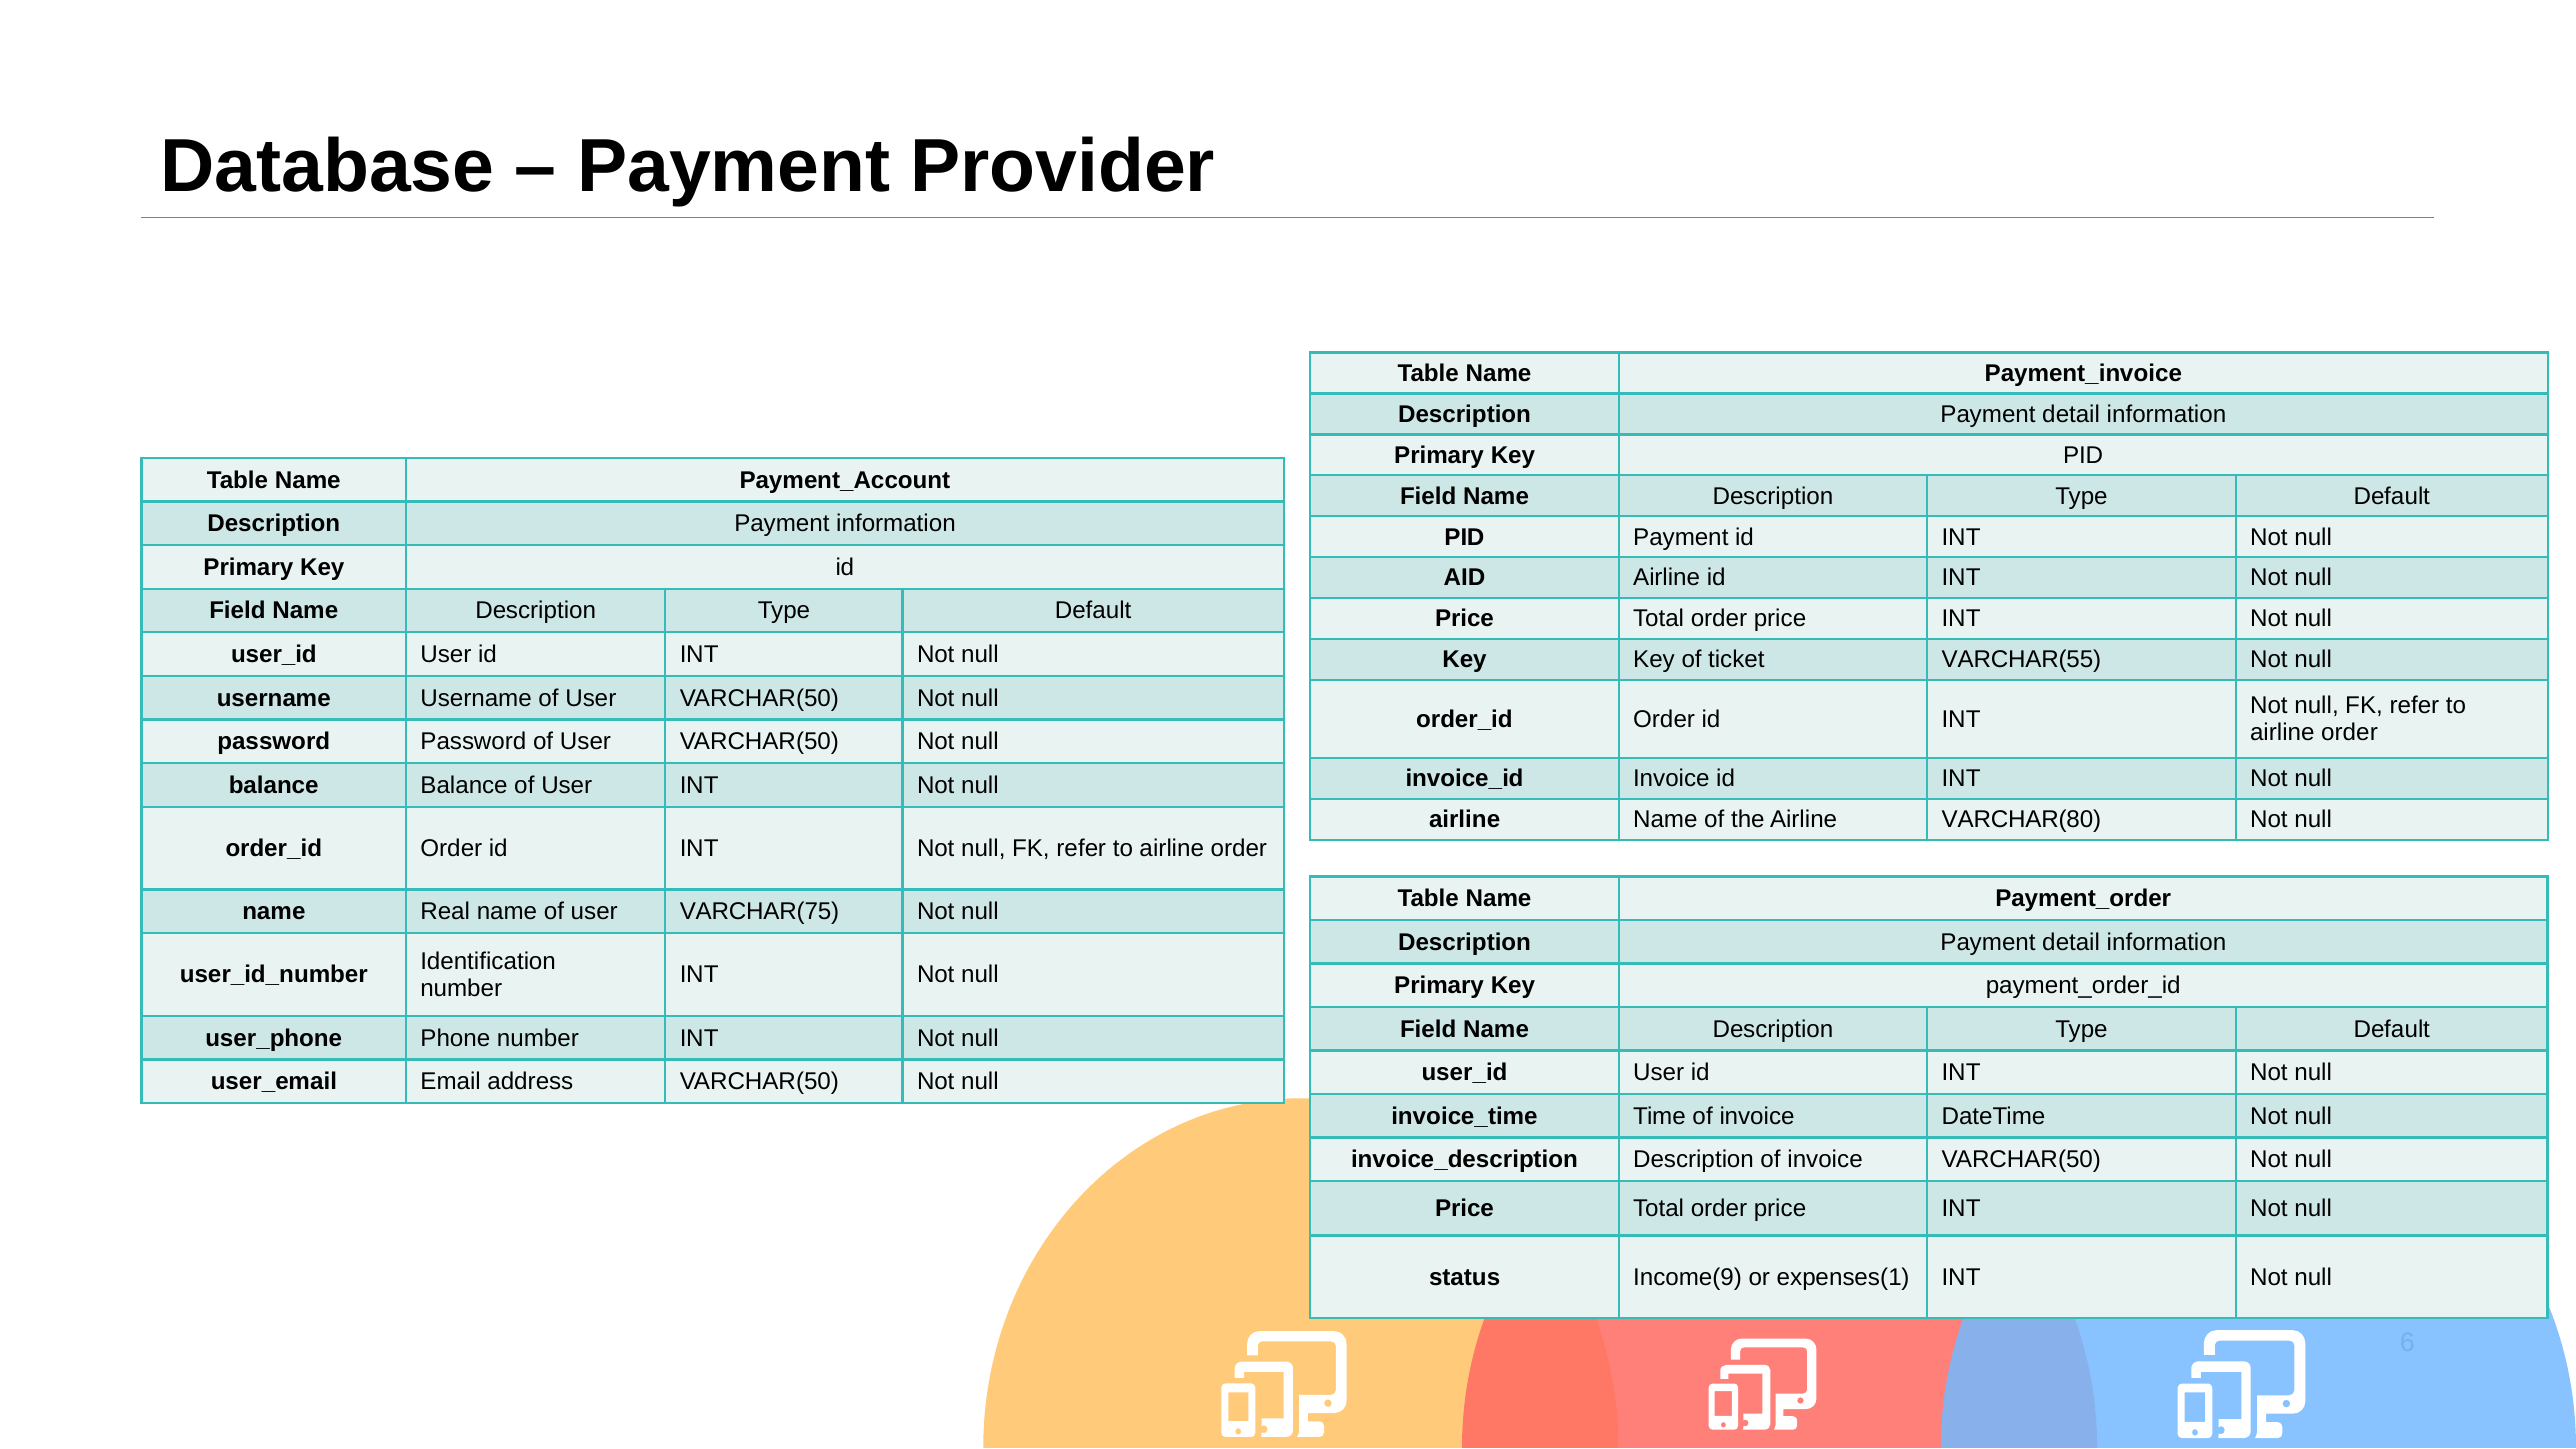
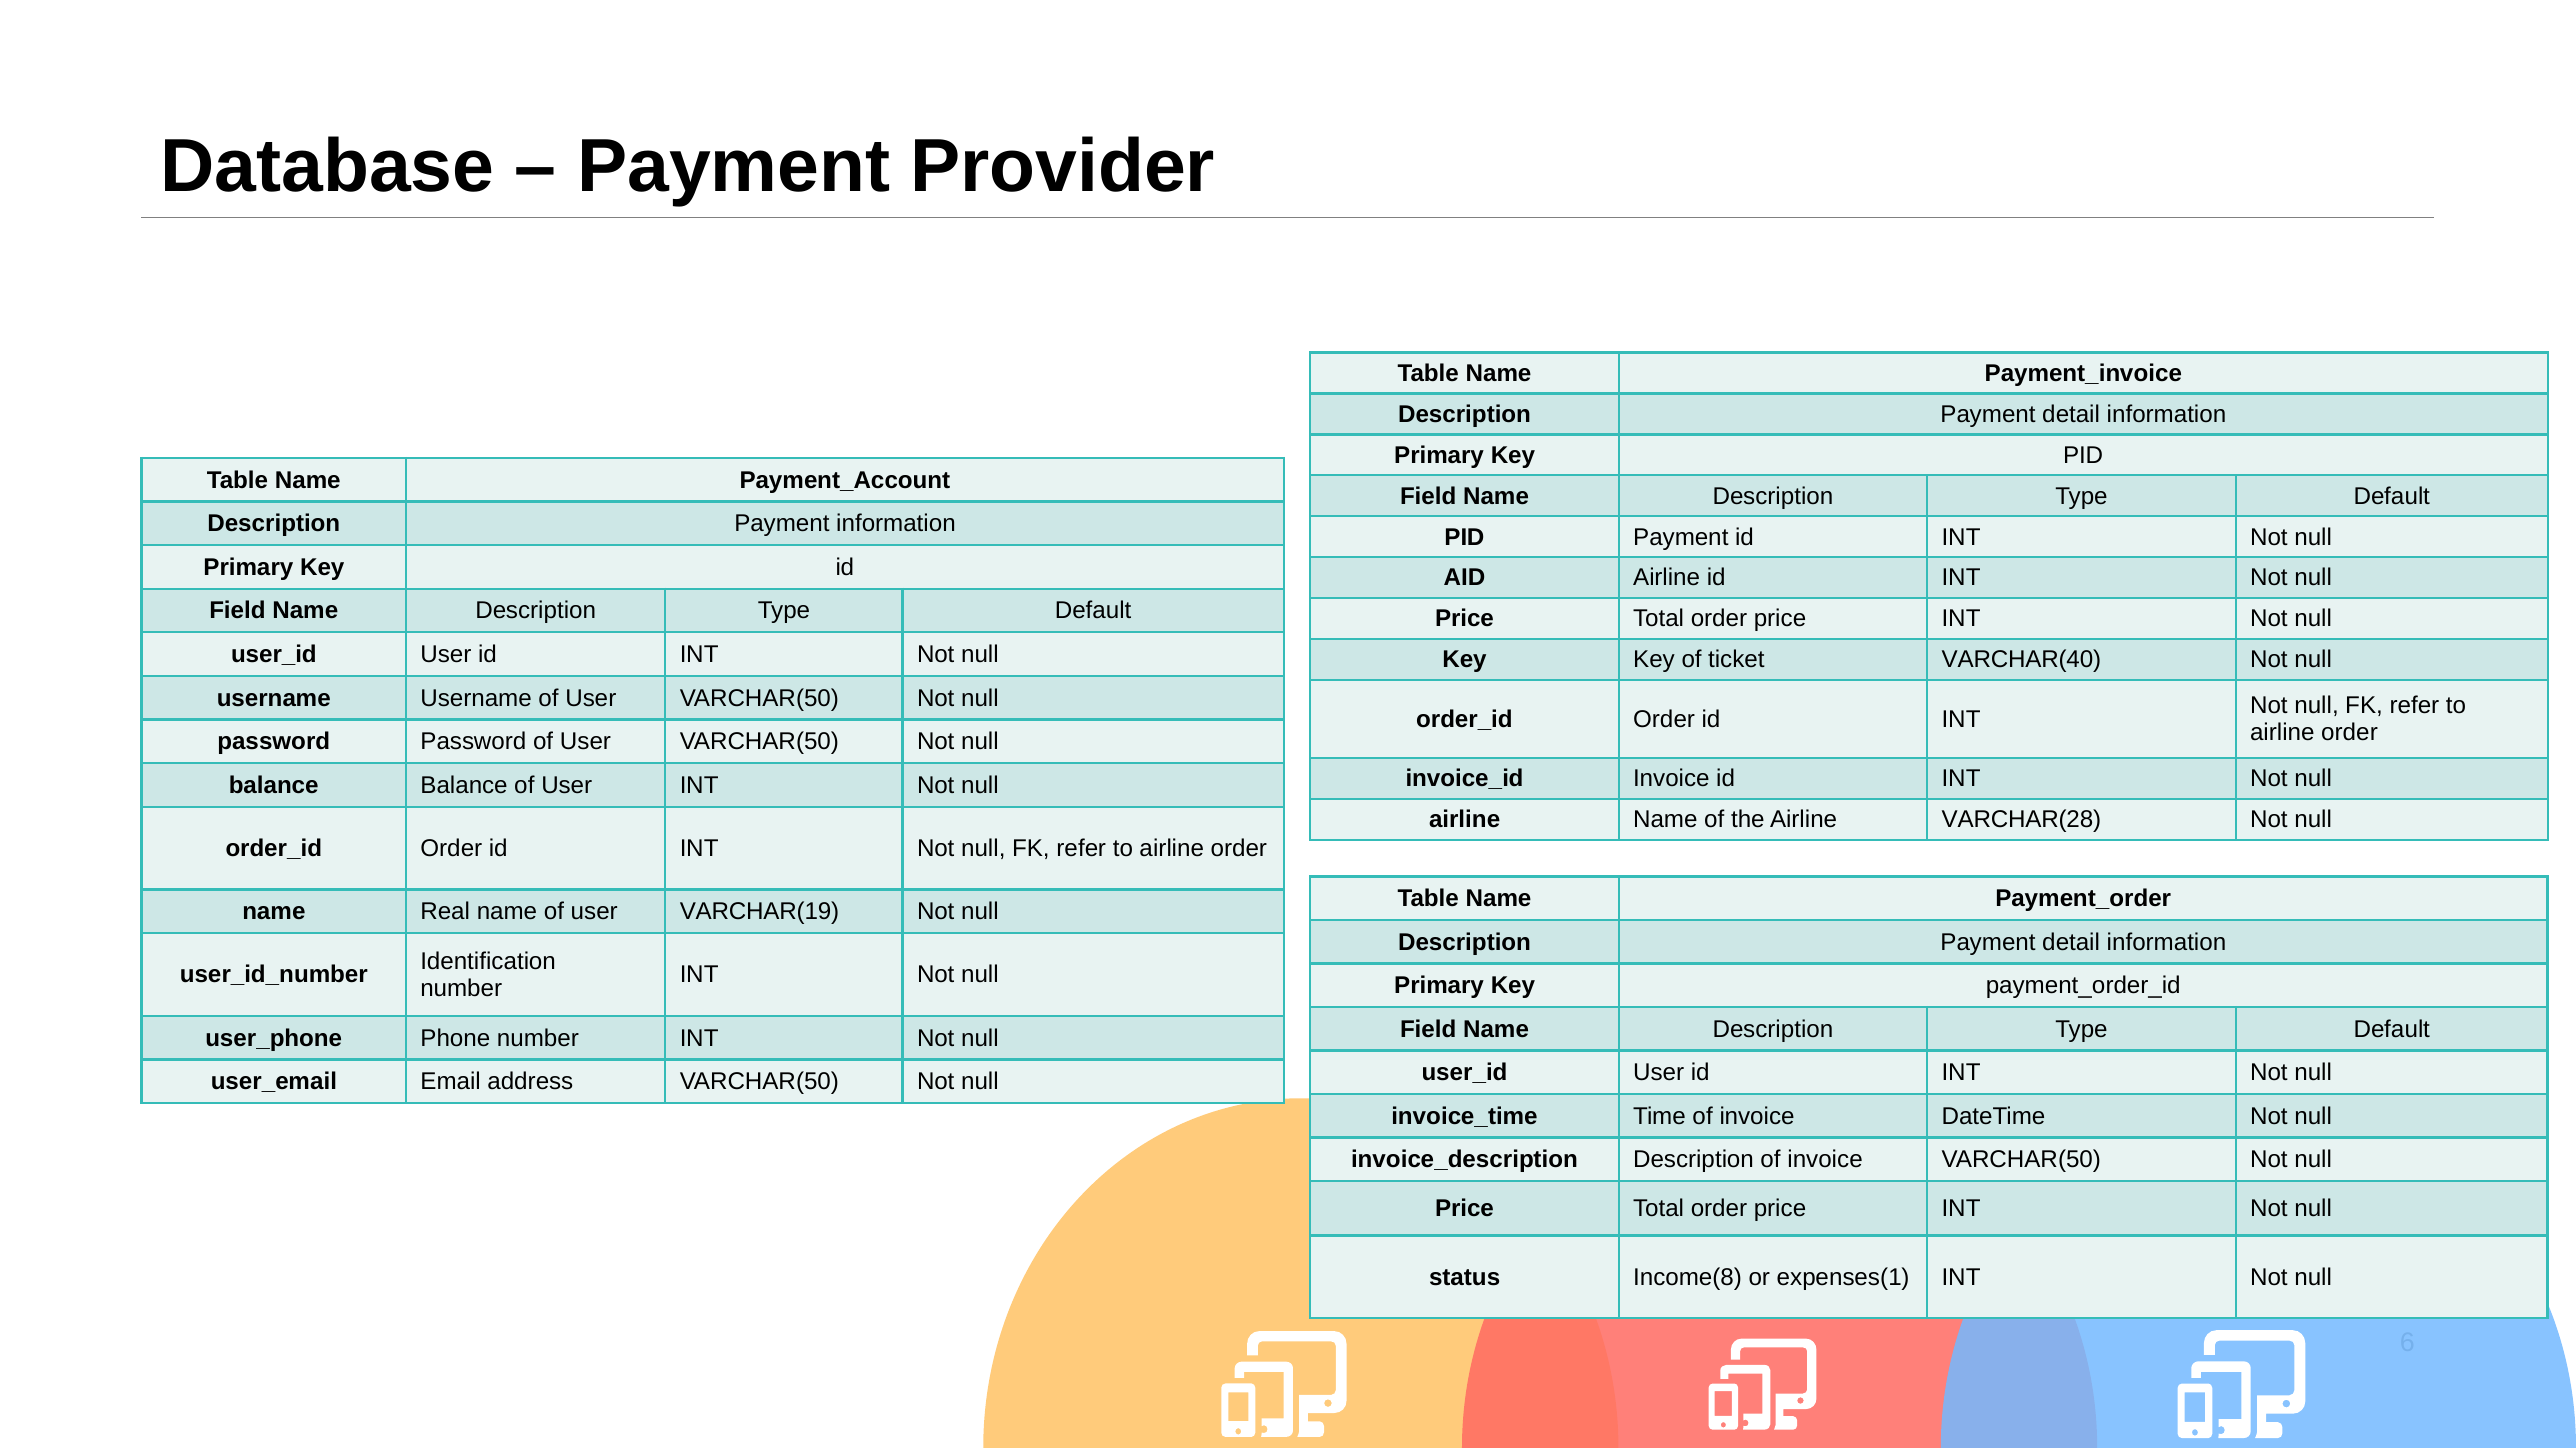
VARCHAR(55: VARCHAR(55 -> VARCHAR(40
VARCHAR(80: VARCHAR(80 -> VARCHAR(28
VARCHAR(75: VARCHAR(75 -> VARCHAR(19
Income(9: Income(9 -> Income(8
